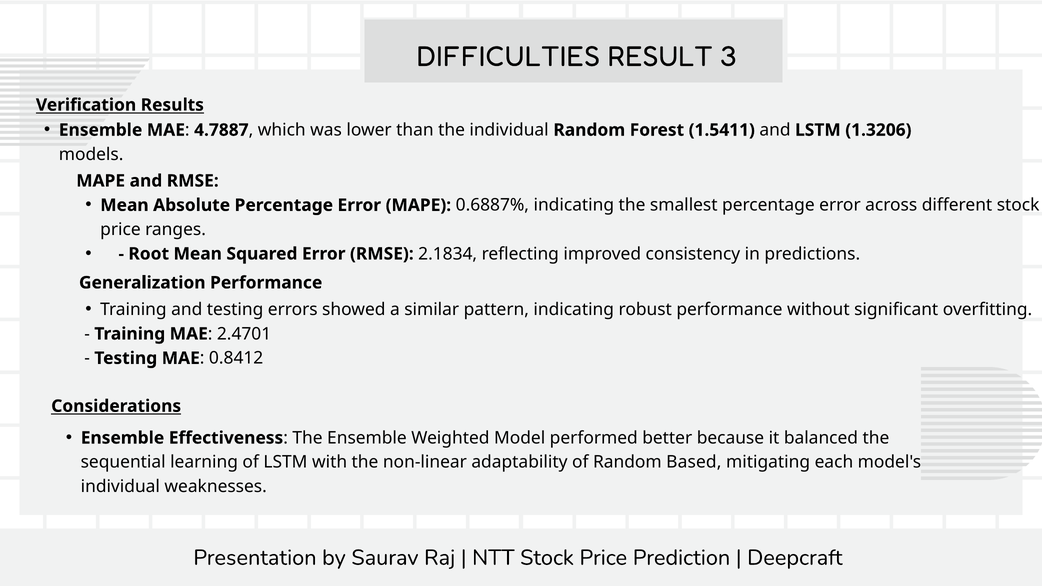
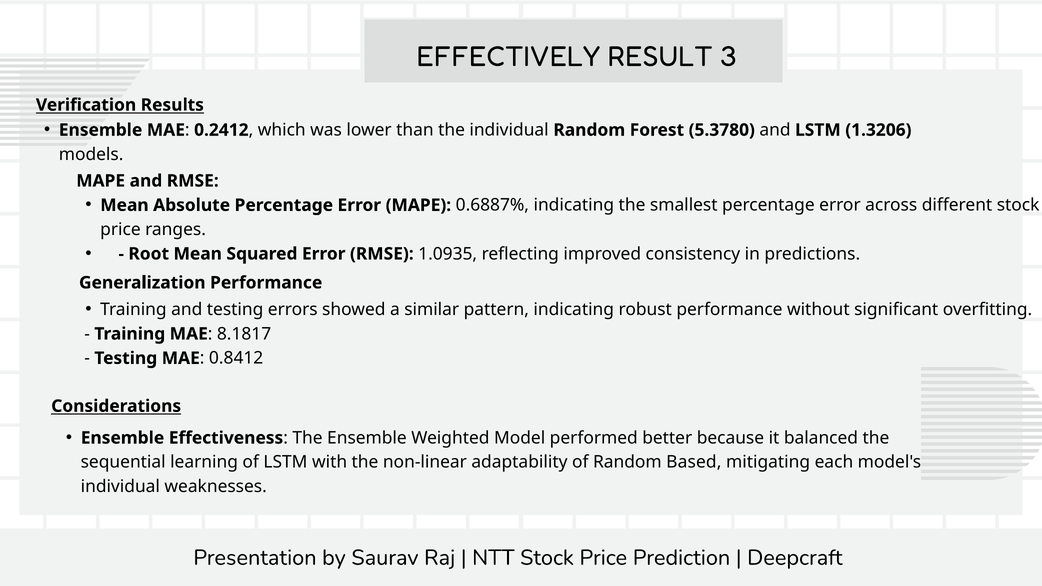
DIFFICULTIES: DIFFICULTIES -> EFFECTIVELY
4.7887: 4.7887 -> 0.2412
1.5411: 1.5411 -> 5.3780
2.1834: 2.1834 -> 1.0935
2.4701: 2.4701 -> 8.1817
